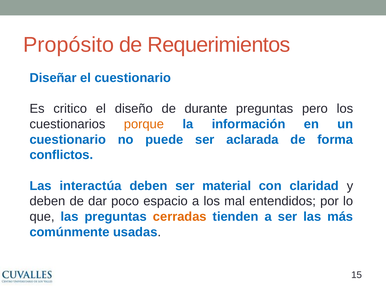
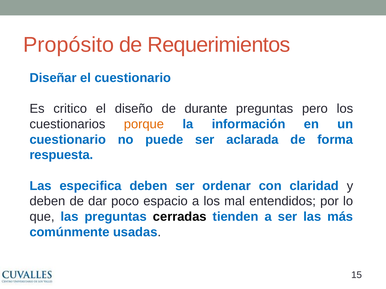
conflictos: conflictos -> respuesta
interactúa: interactúa -> especifica
material: material -> ordenar
cerradas colour: orange -> black
